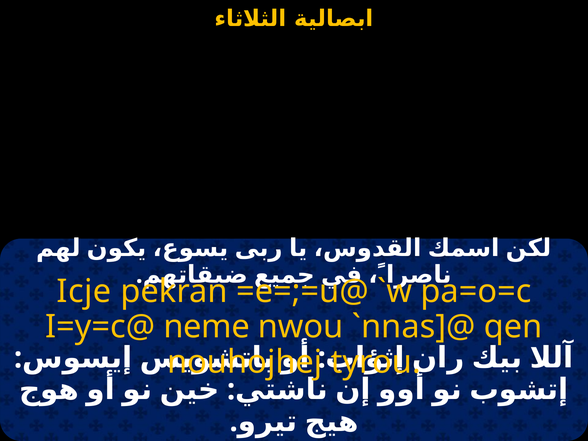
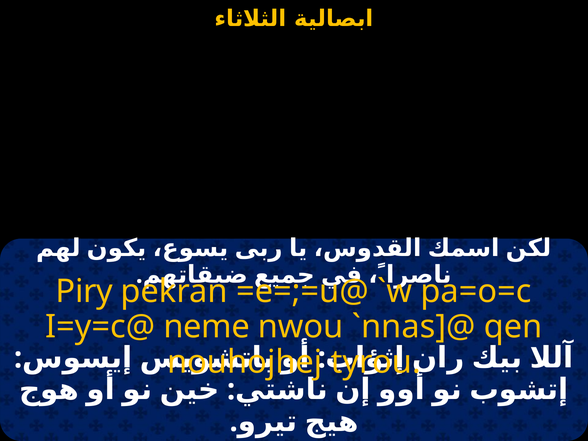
Icje: Icje -> Piry
